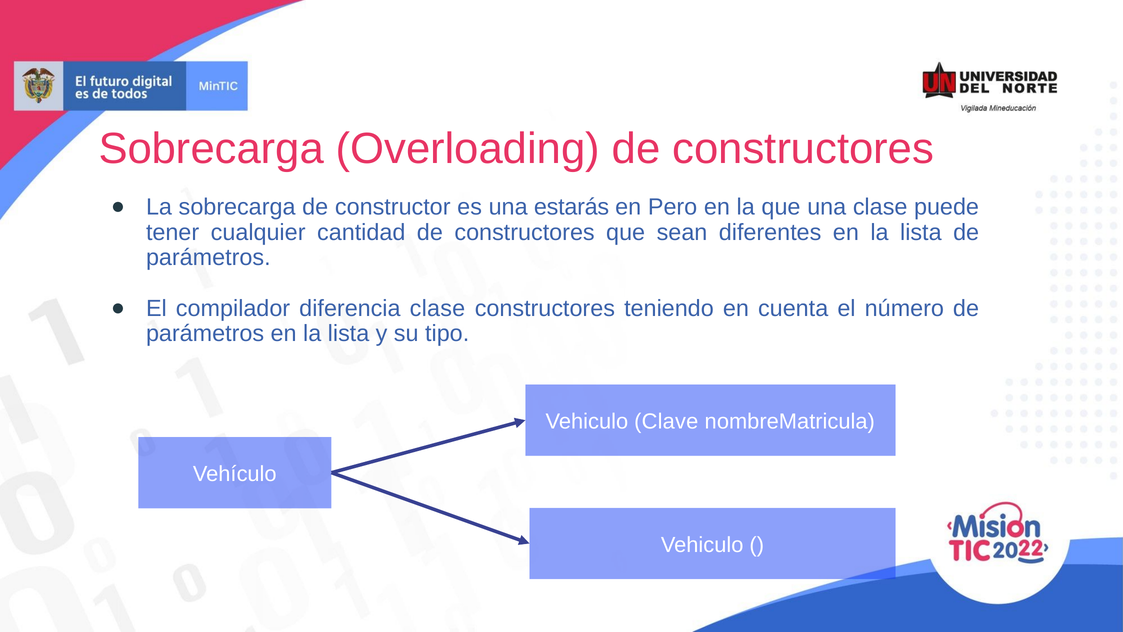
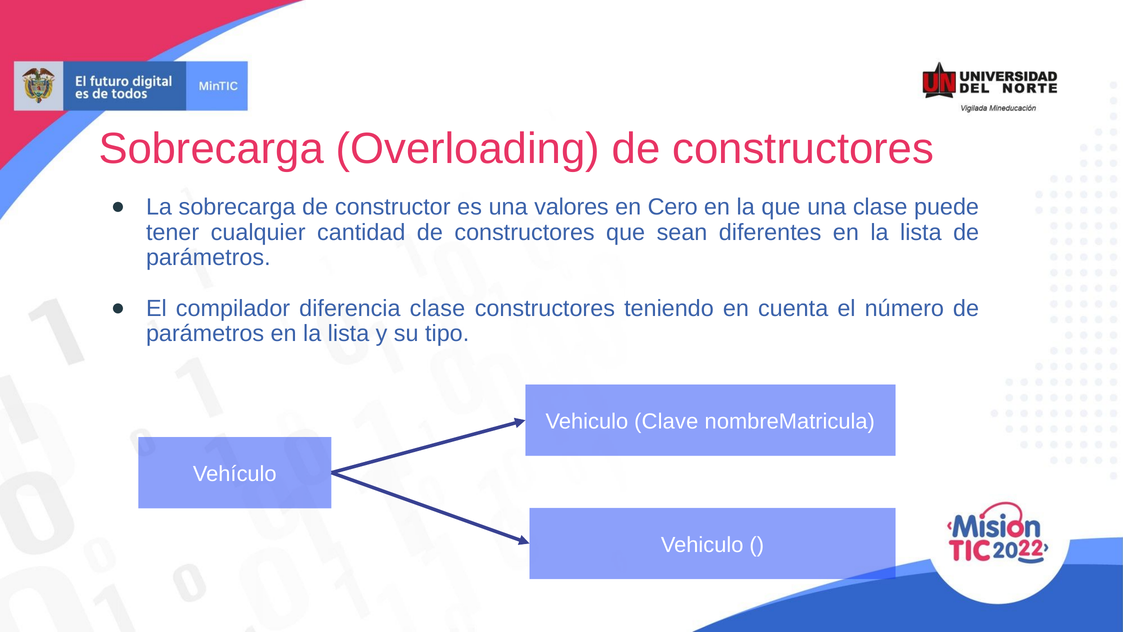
estarás: estarás -> valores
Pero: Pero -> Cero
